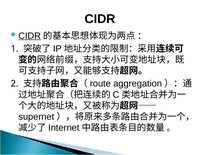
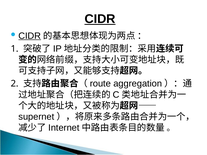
CIDR at (100, 19) underline: none -> present
